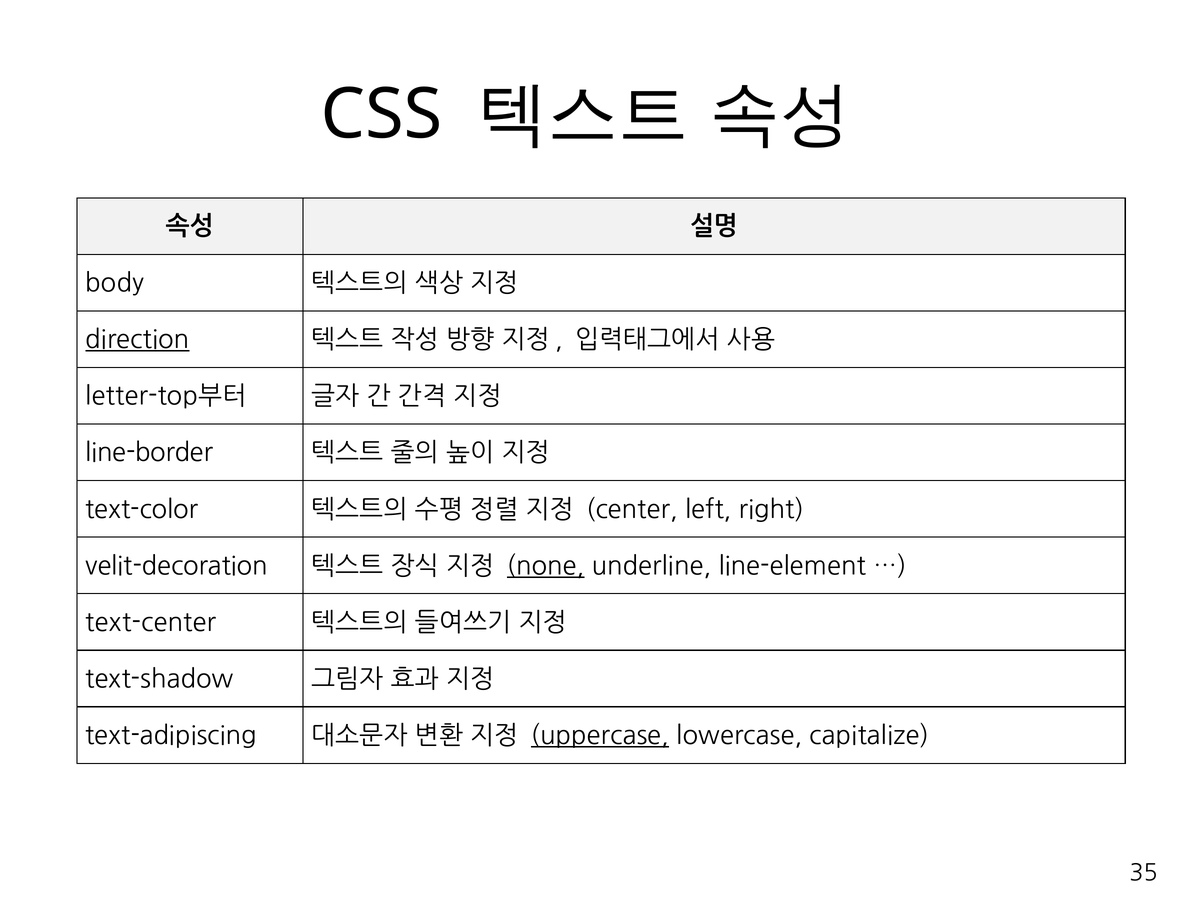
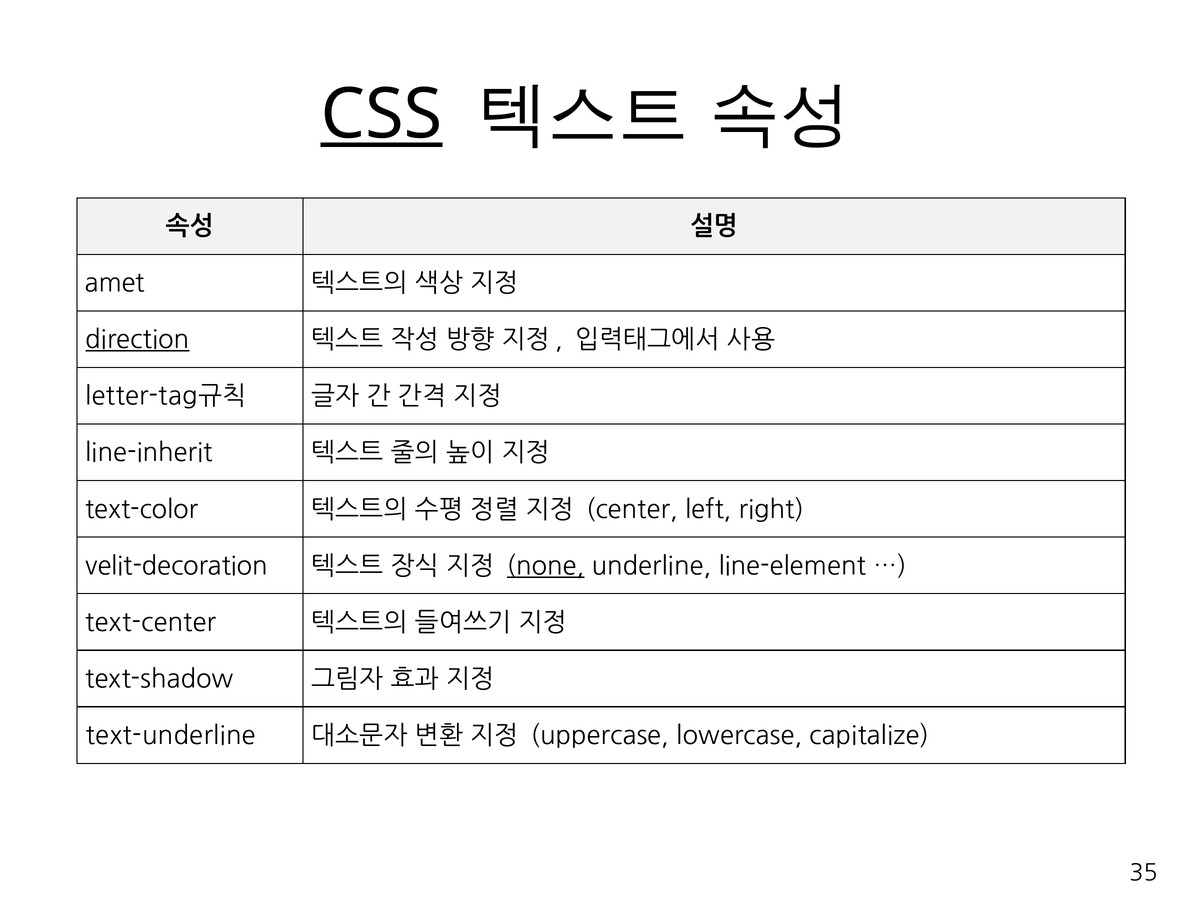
CSS underline: none -> present
body: body -> amet
letter-top부터: letter-top부터 -> letter-tag규칙
line-border: line-border -> line-inherit
text-adipiscing: text-adipiscing -> text-underline
uppercase underline: present -> none
